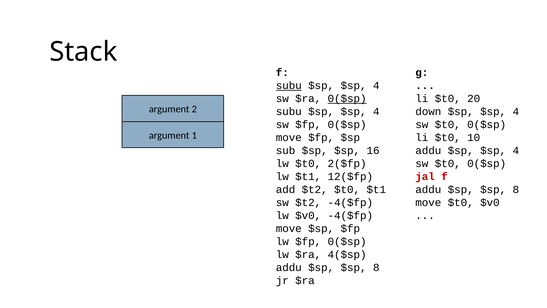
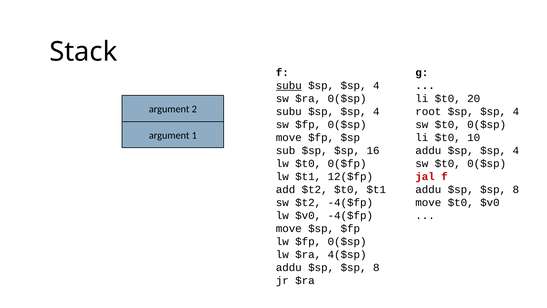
0($sp at (347, 99) underline: present -> none
down: down -> root
2($fp: 2($fp -> 0($fp
